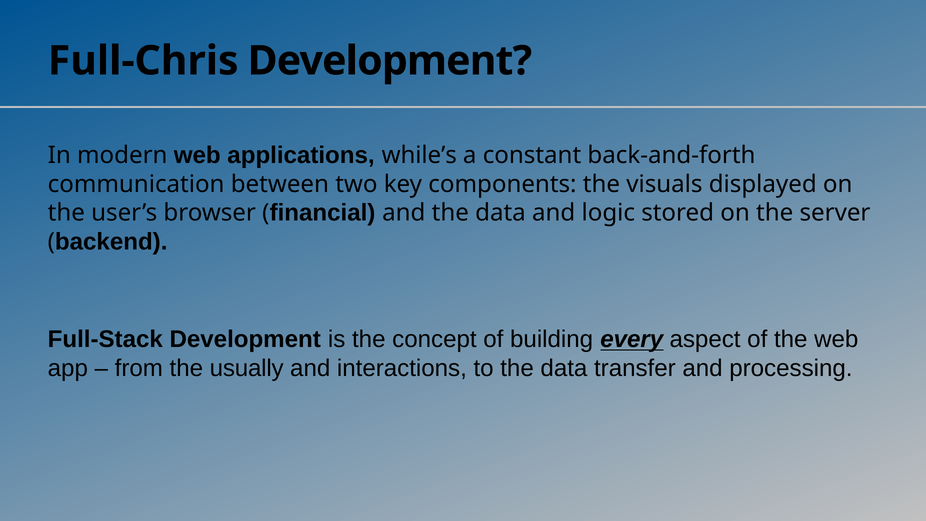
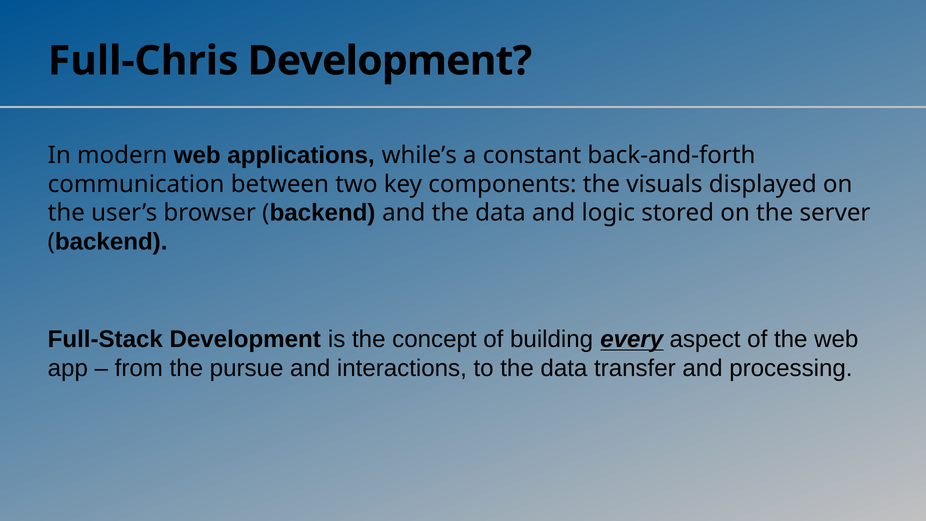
financial at (323, 213): financial -> backend
usually: usually -> pursue
